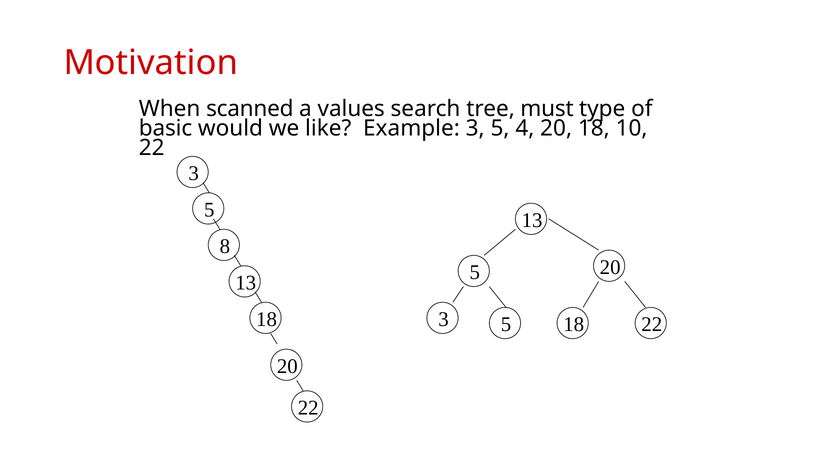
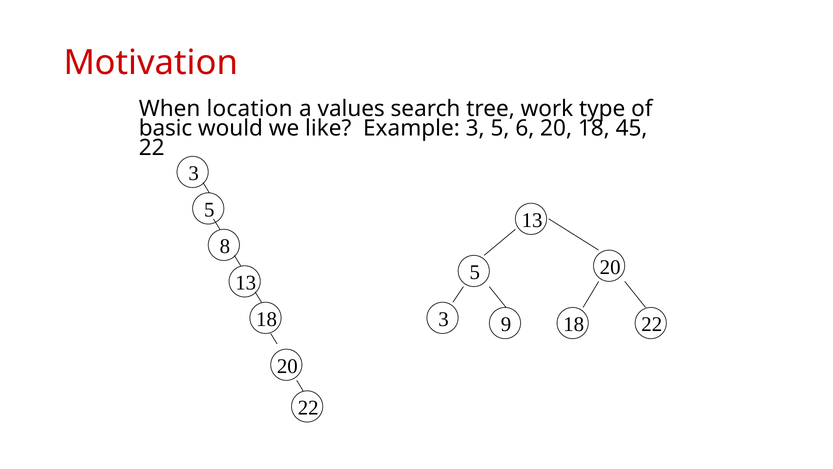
scanned: scanned -> location
must: must -> work
4: 4 -> 6
10: 10 -> 45
5 at (506, 324): 5 -> 9
